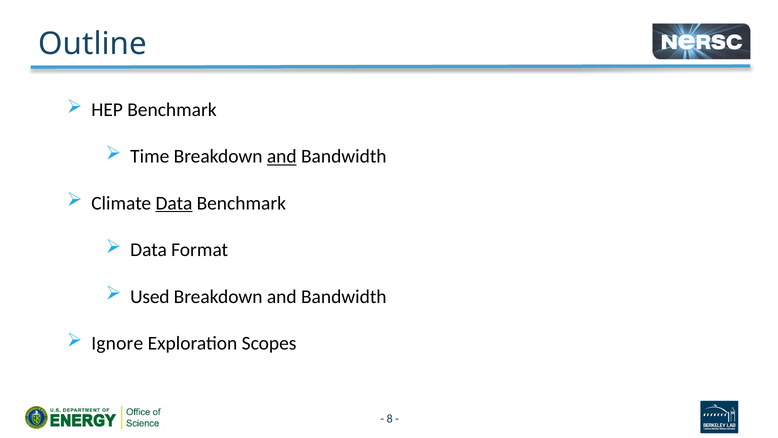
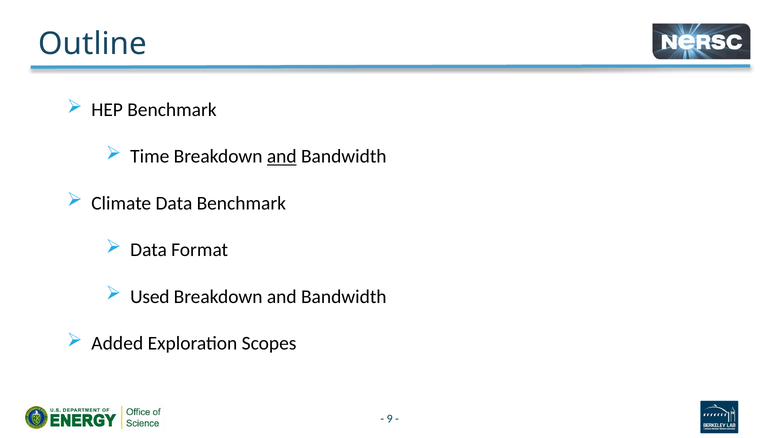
Data at (174, 203) underline: present -> none
Ignore: Ignore -> Added
8: 8 -> 9
